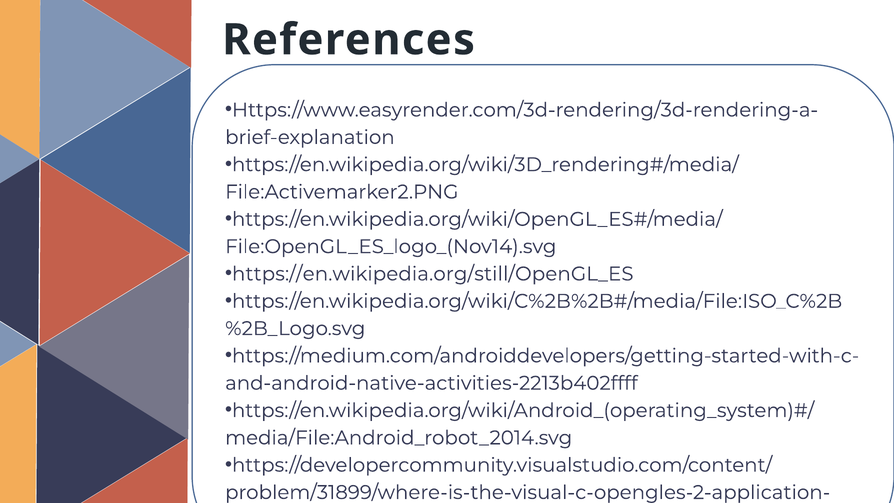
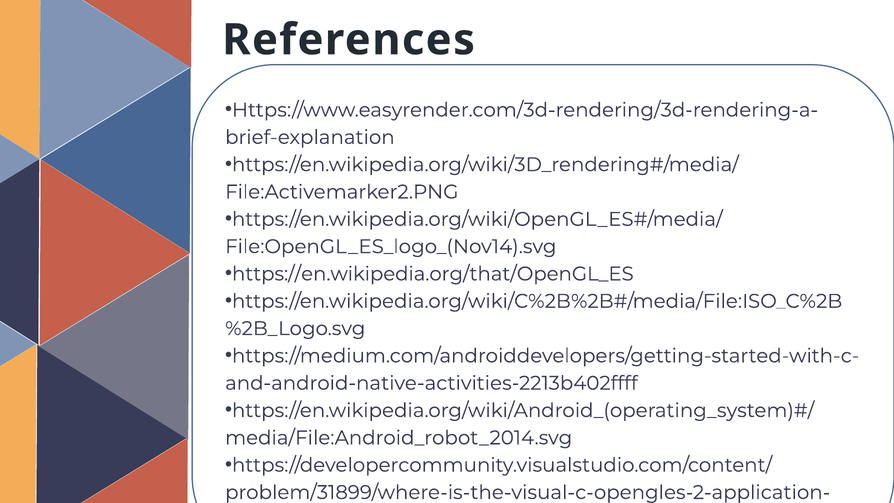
https://en.wikipedia.org/still/OpenGL_ES: https://en.wikipedia.org/still/OpenGL_ES -> https://en.wikipedia.org/that/OpenGL_ES
